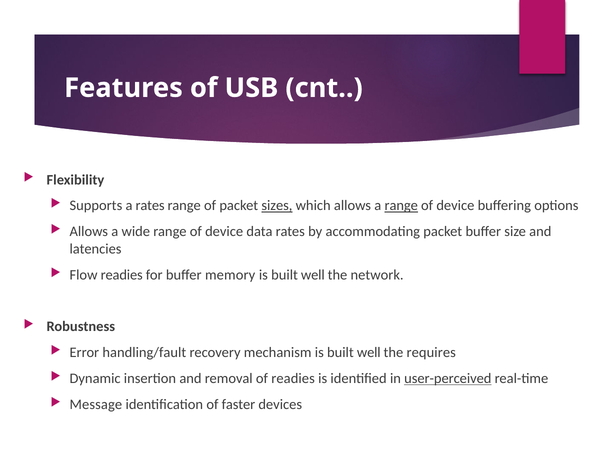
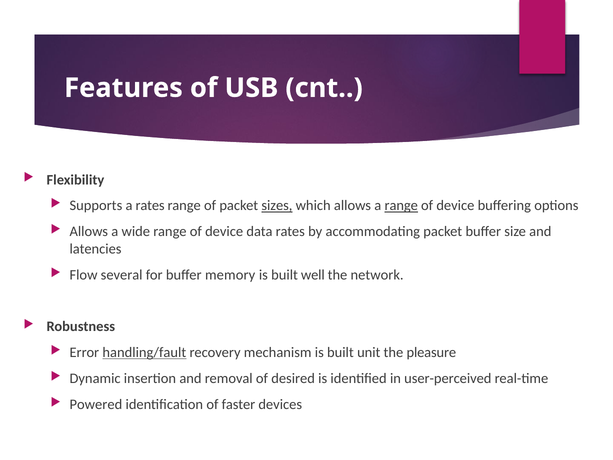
Flow readies: readies -> several
handling/fault underline: none -> present
mechanism is built well: well -> unit
requires: requires -> pleasure
of readies: readies -> desired
user-perceived underline: present -> none
Message: Message -> Powered
